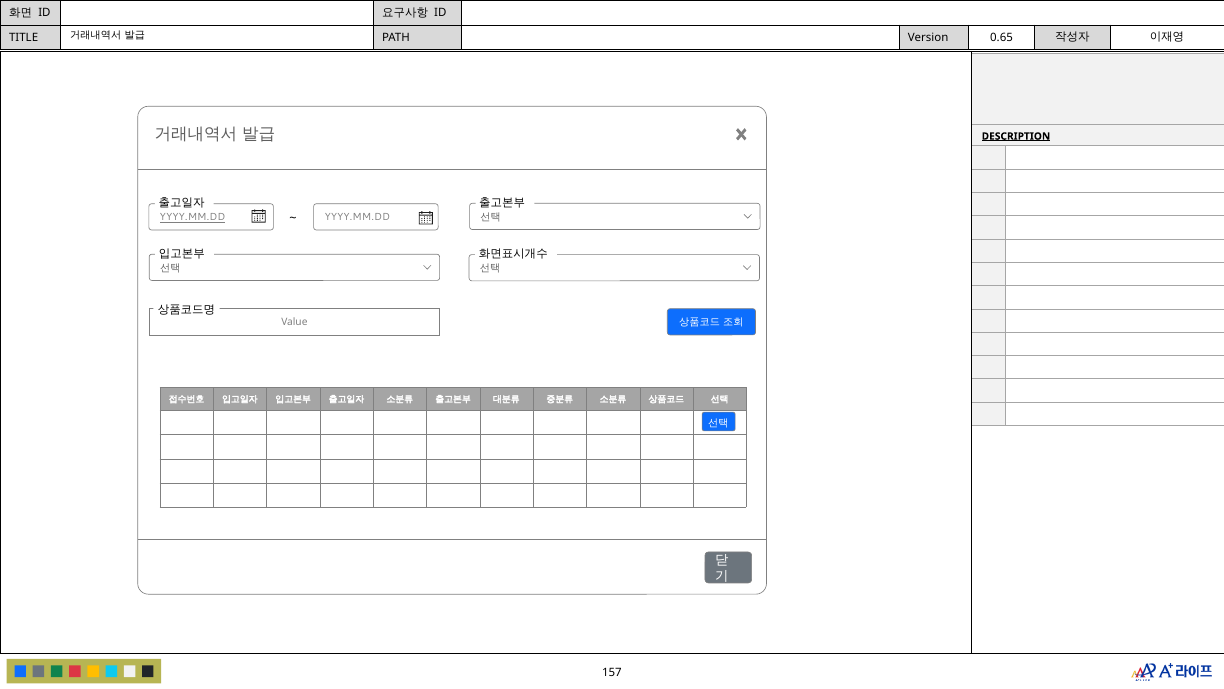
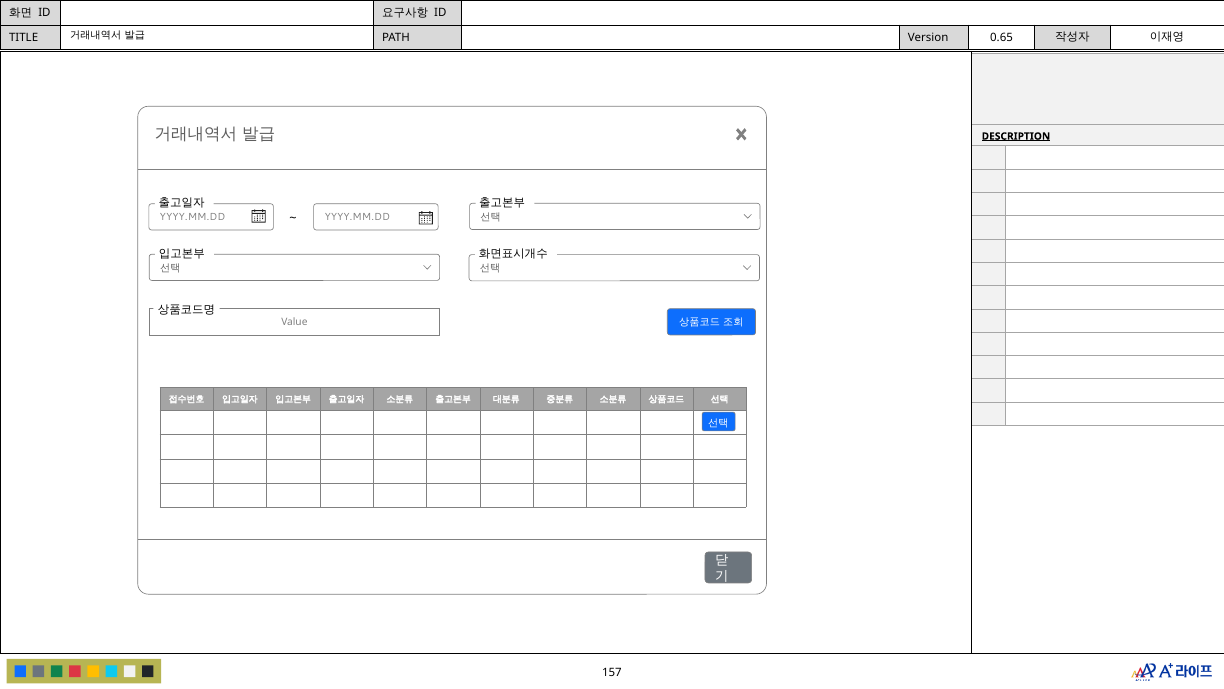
YYYY.MM.DD at (193, 217) underline: present -> none
